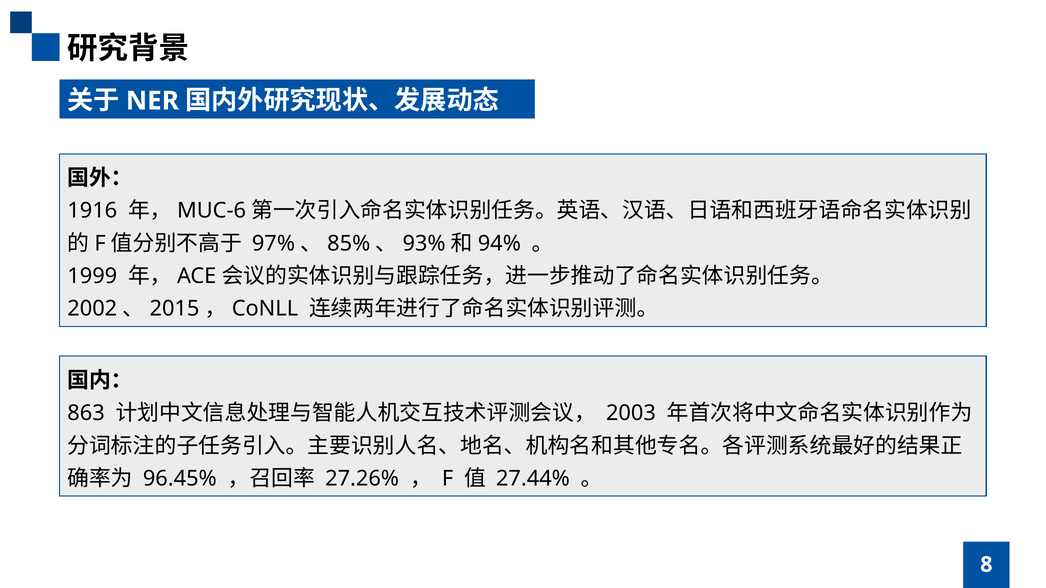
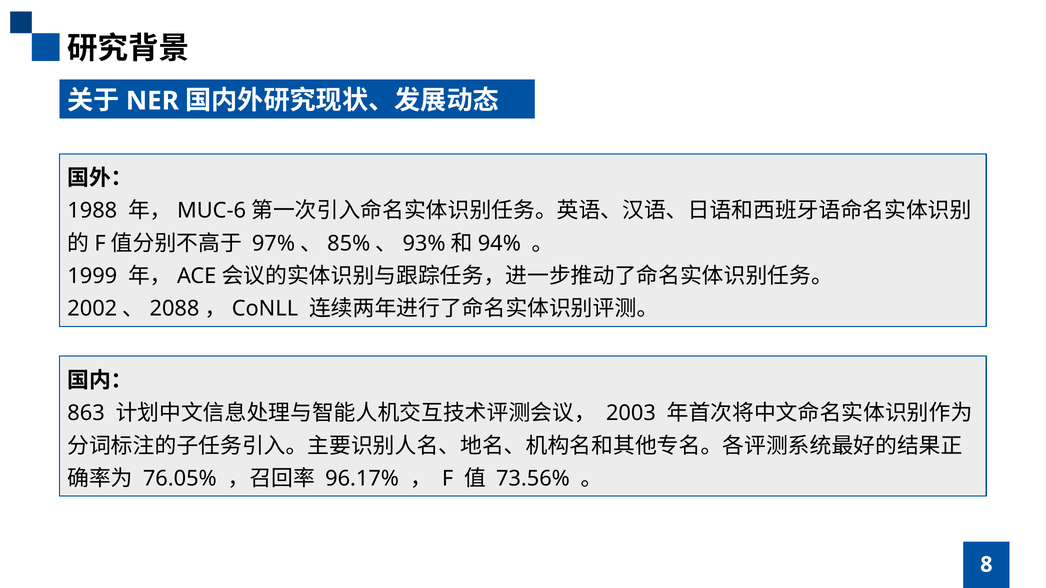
1916: 1916 -> 1988
2015: 2015 -> 2088
96.45%: 96.45% -> 76.05%
27.26%: 27.26% -> 96.17%
27.44%: 27.44% -> 73.56%
